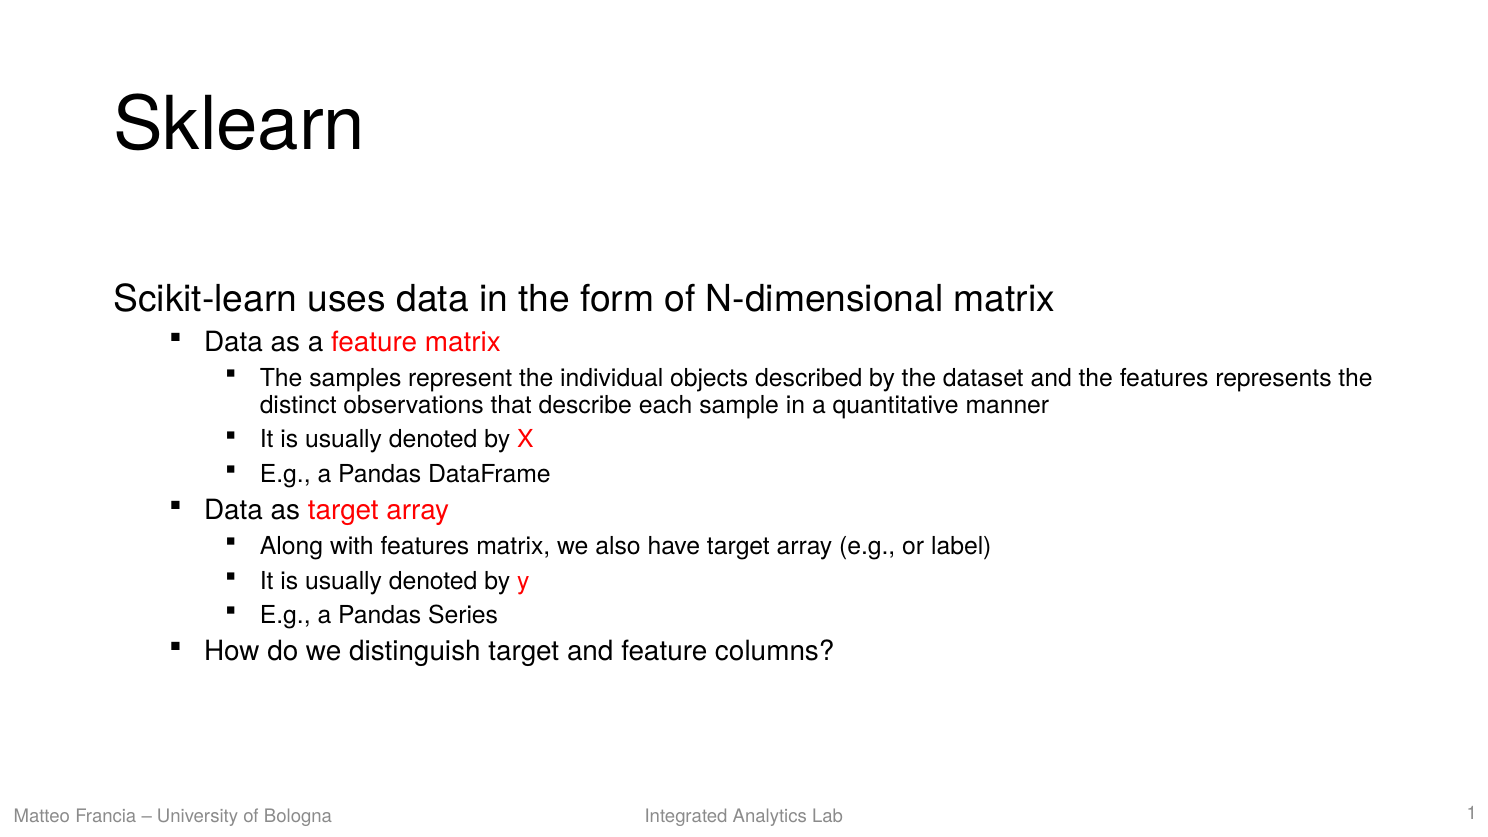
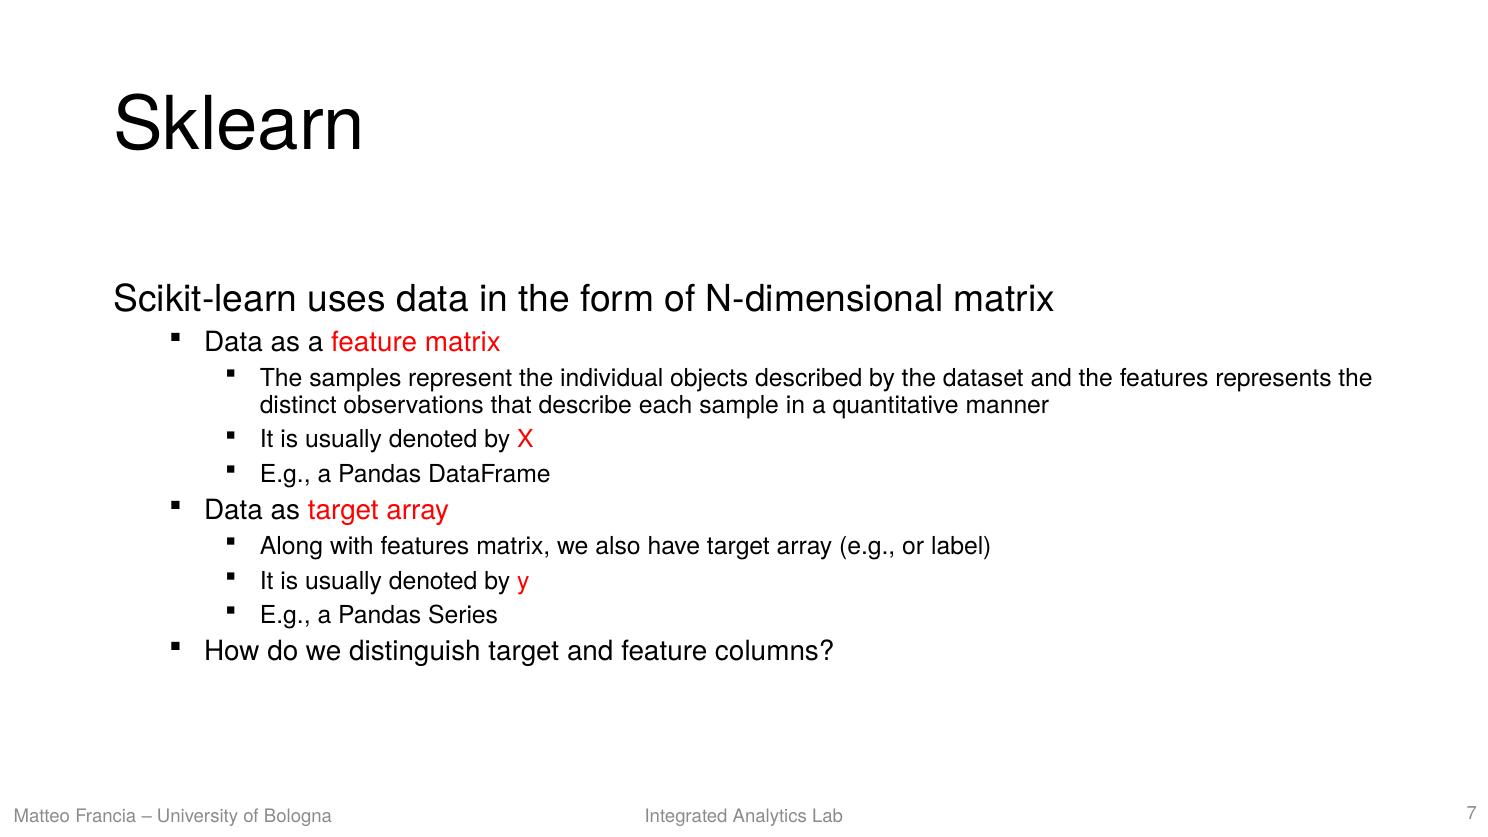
1: 1 -> 7
